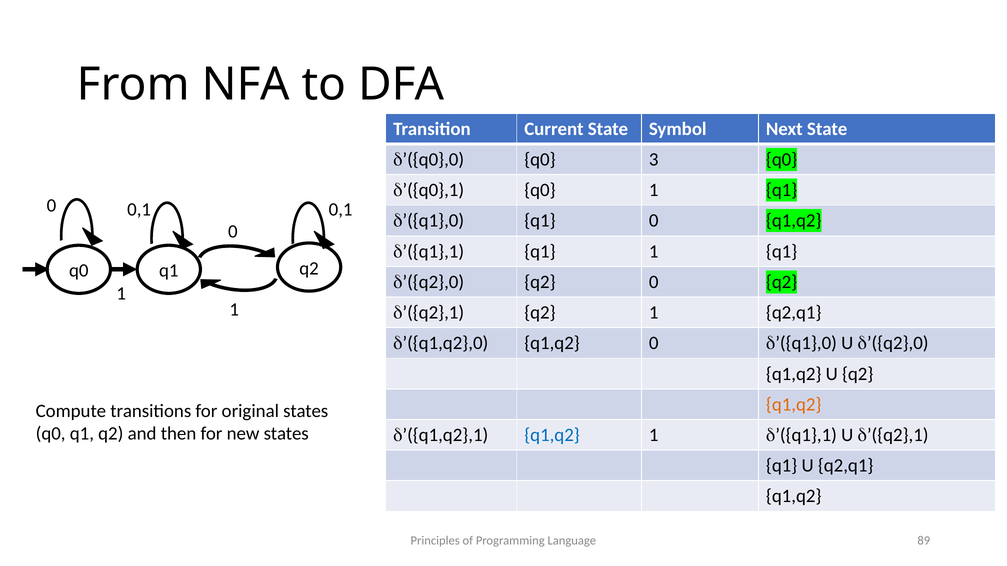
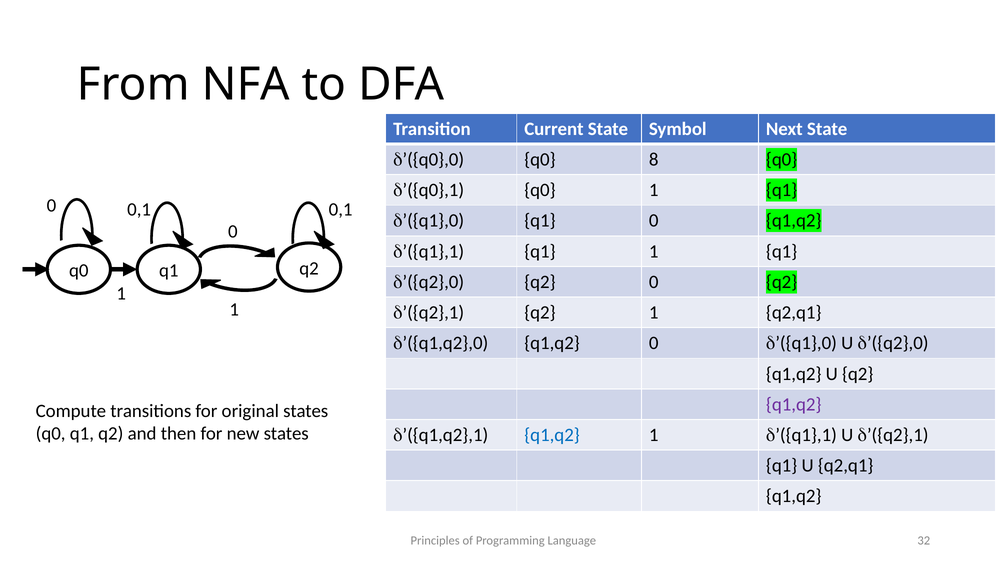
3: 3 -> 8
q1,q2 at (794, 405) colour: orange -> purple
89: 89 -> 32
